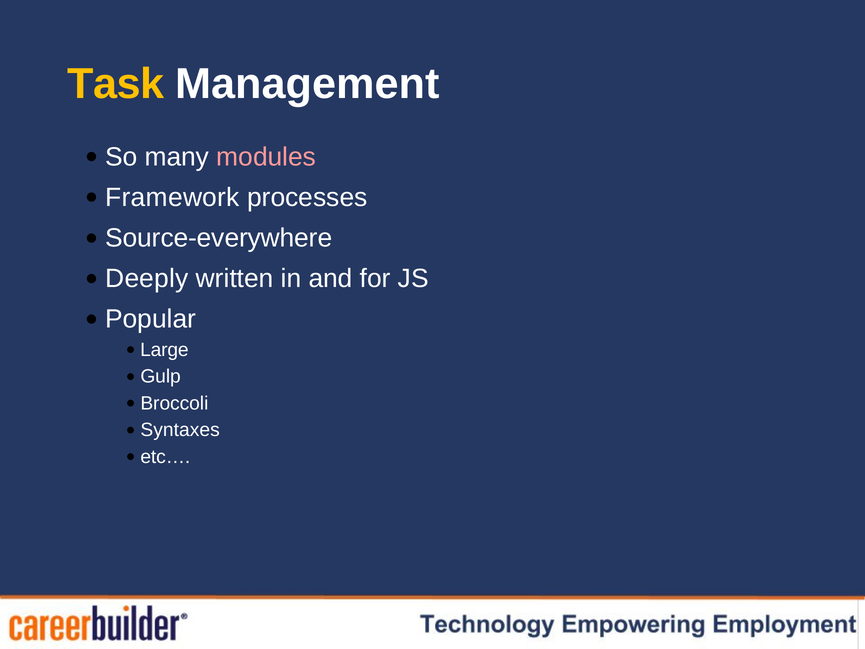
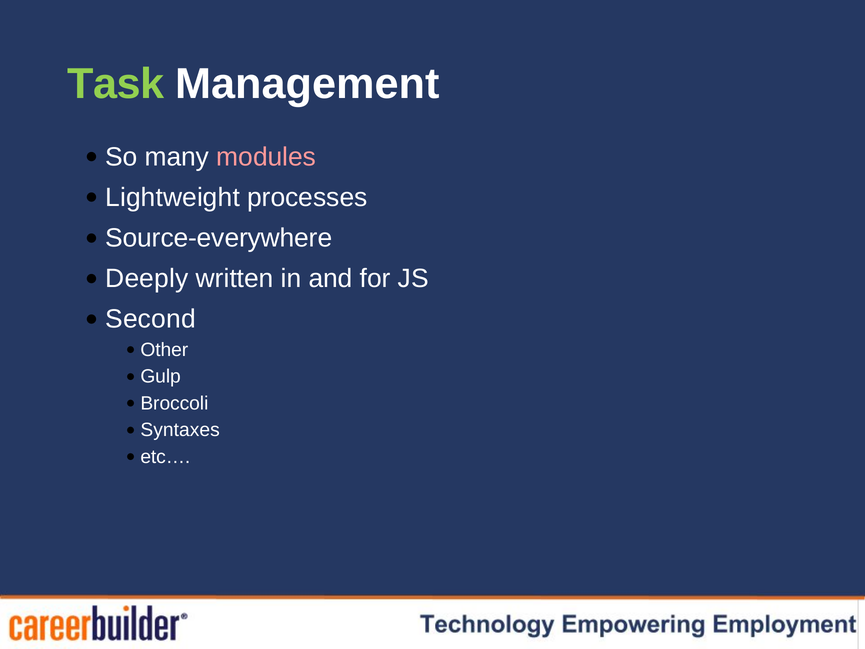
Task colour: yellow -> light green
Framework: Framework -> Lightweight
Popular: Popular -> Second
Large: Large -> Other
